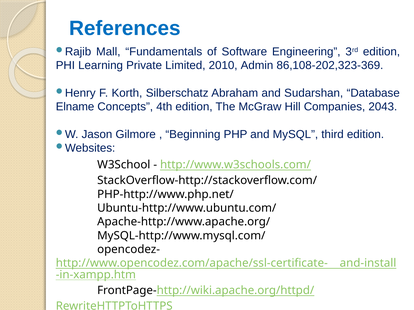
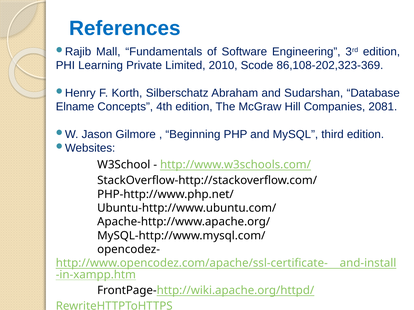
Admin: Admin -> Scode
2043: 2043 -> 2081
